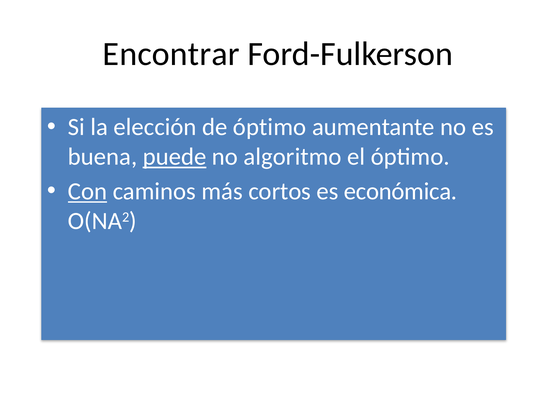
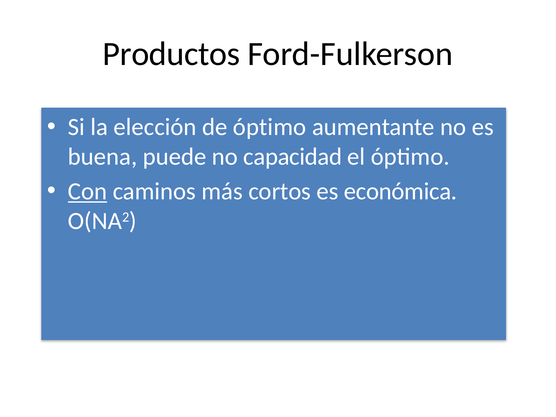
Encontrar: Encontrar -> Productos
puede underline: present -> none
algoritmo: algoritmo -> capacidad
